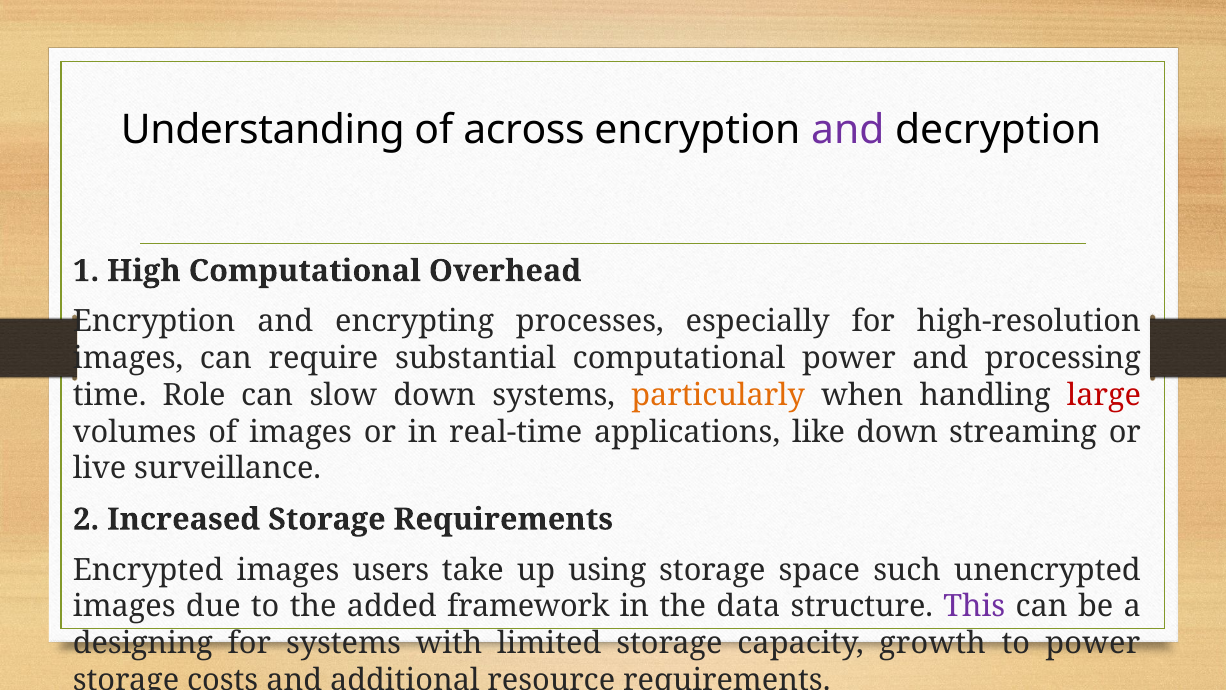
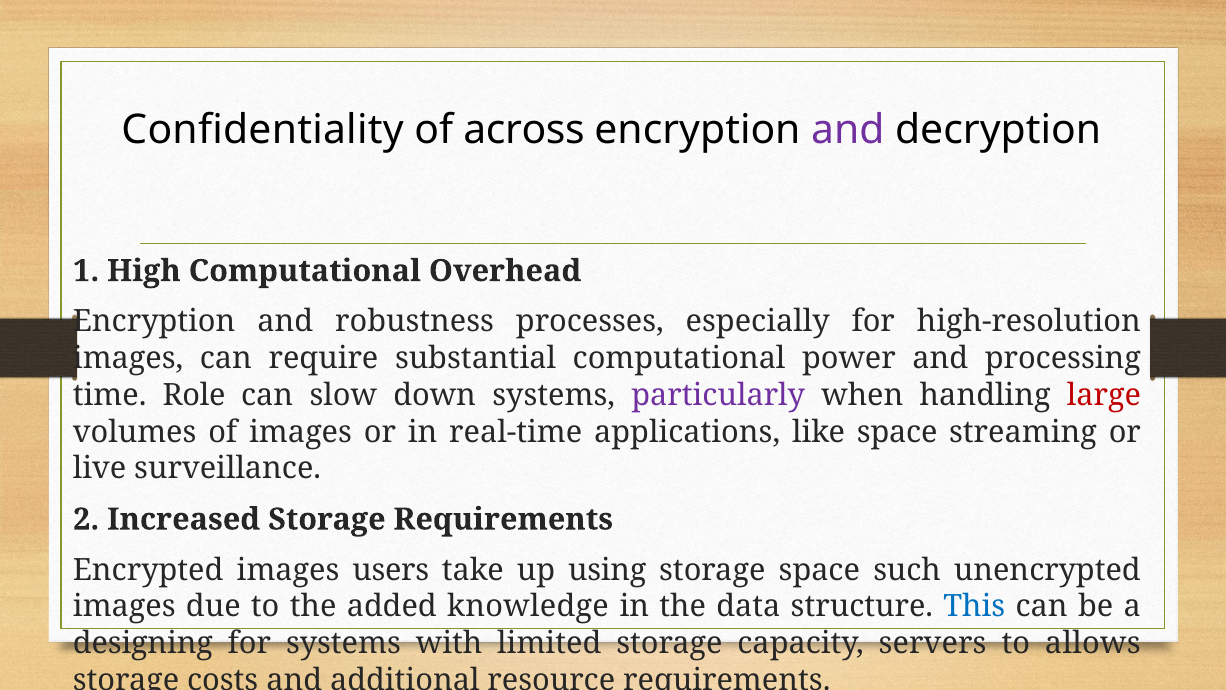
Understanding: Understanding -> Confidentiality
encrypting: encrypting -> robustness
particularly colour: orange -> purple
like down: down -> space
framework: framework -> knowledge
This colour: purple -> blue
growth: growth -> servers
to power: power -> allows
